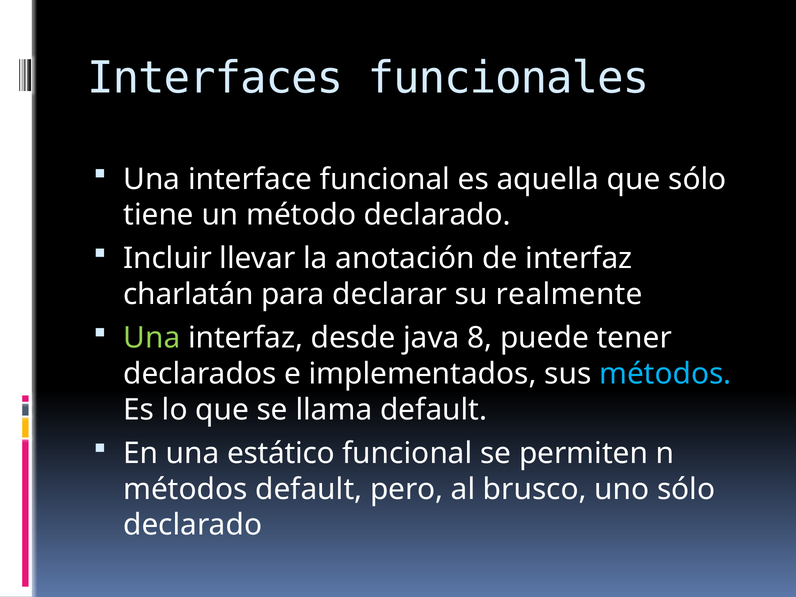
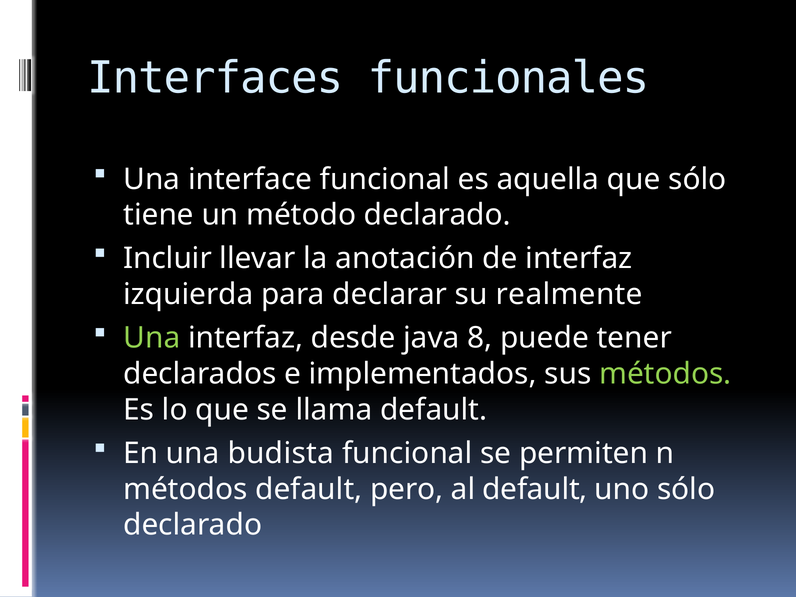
charlatán: charlatán -> izquierda
métodos at (665, 374) colour: light blue -> light green
estático: estático -> budista
al brusco: brusco -> default
